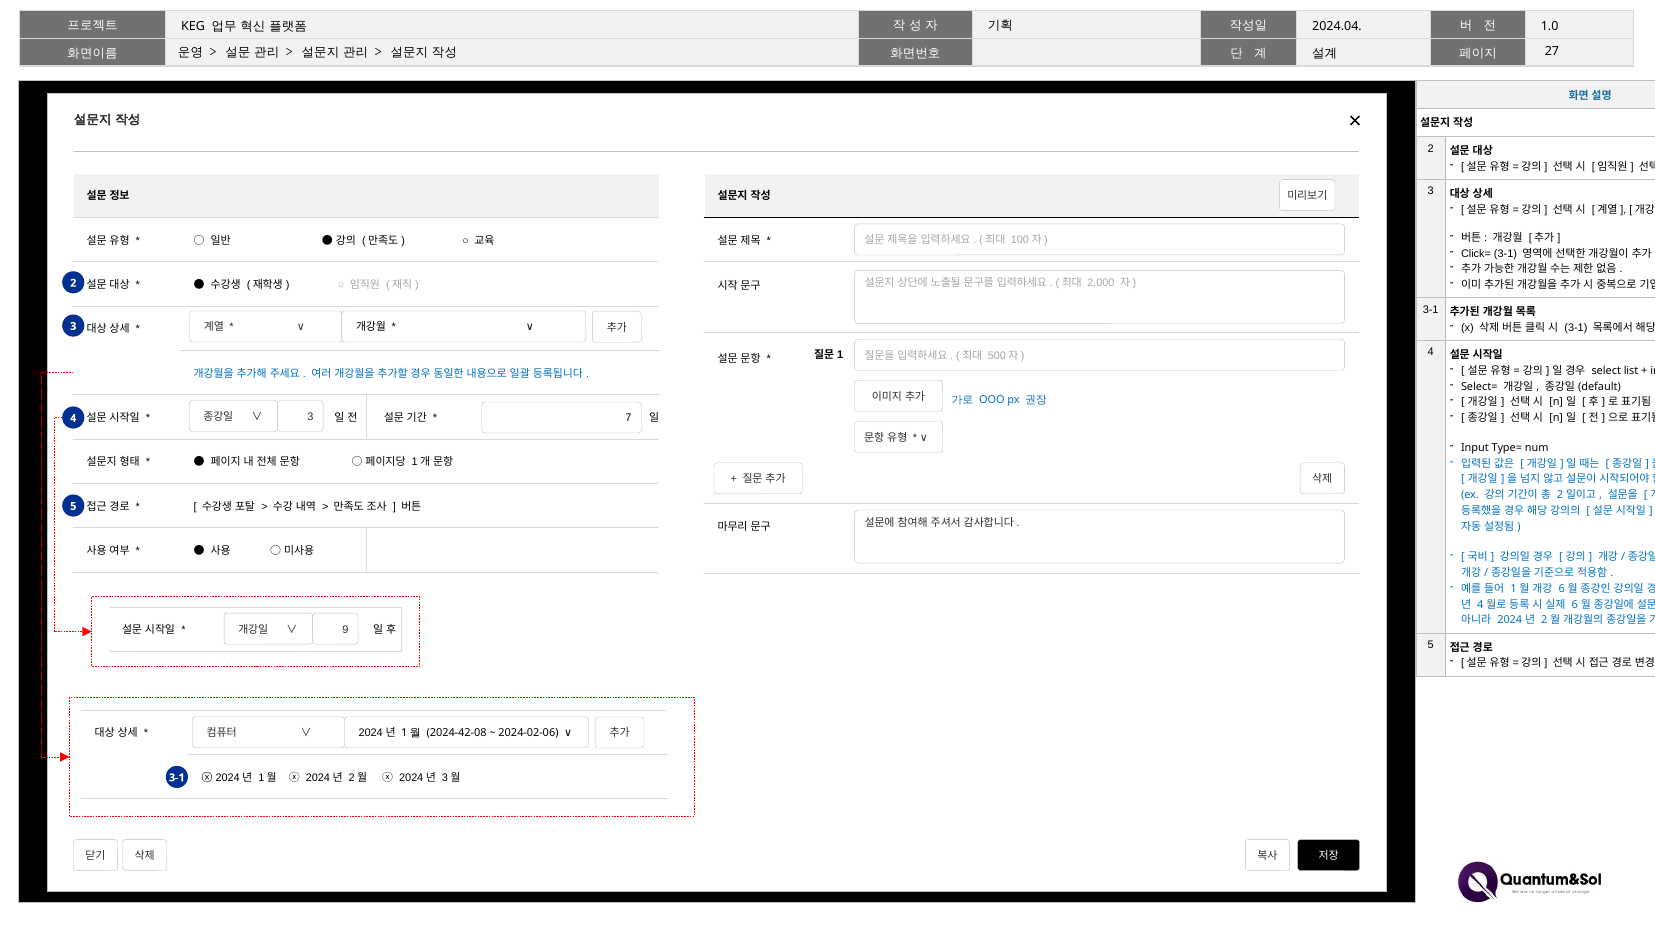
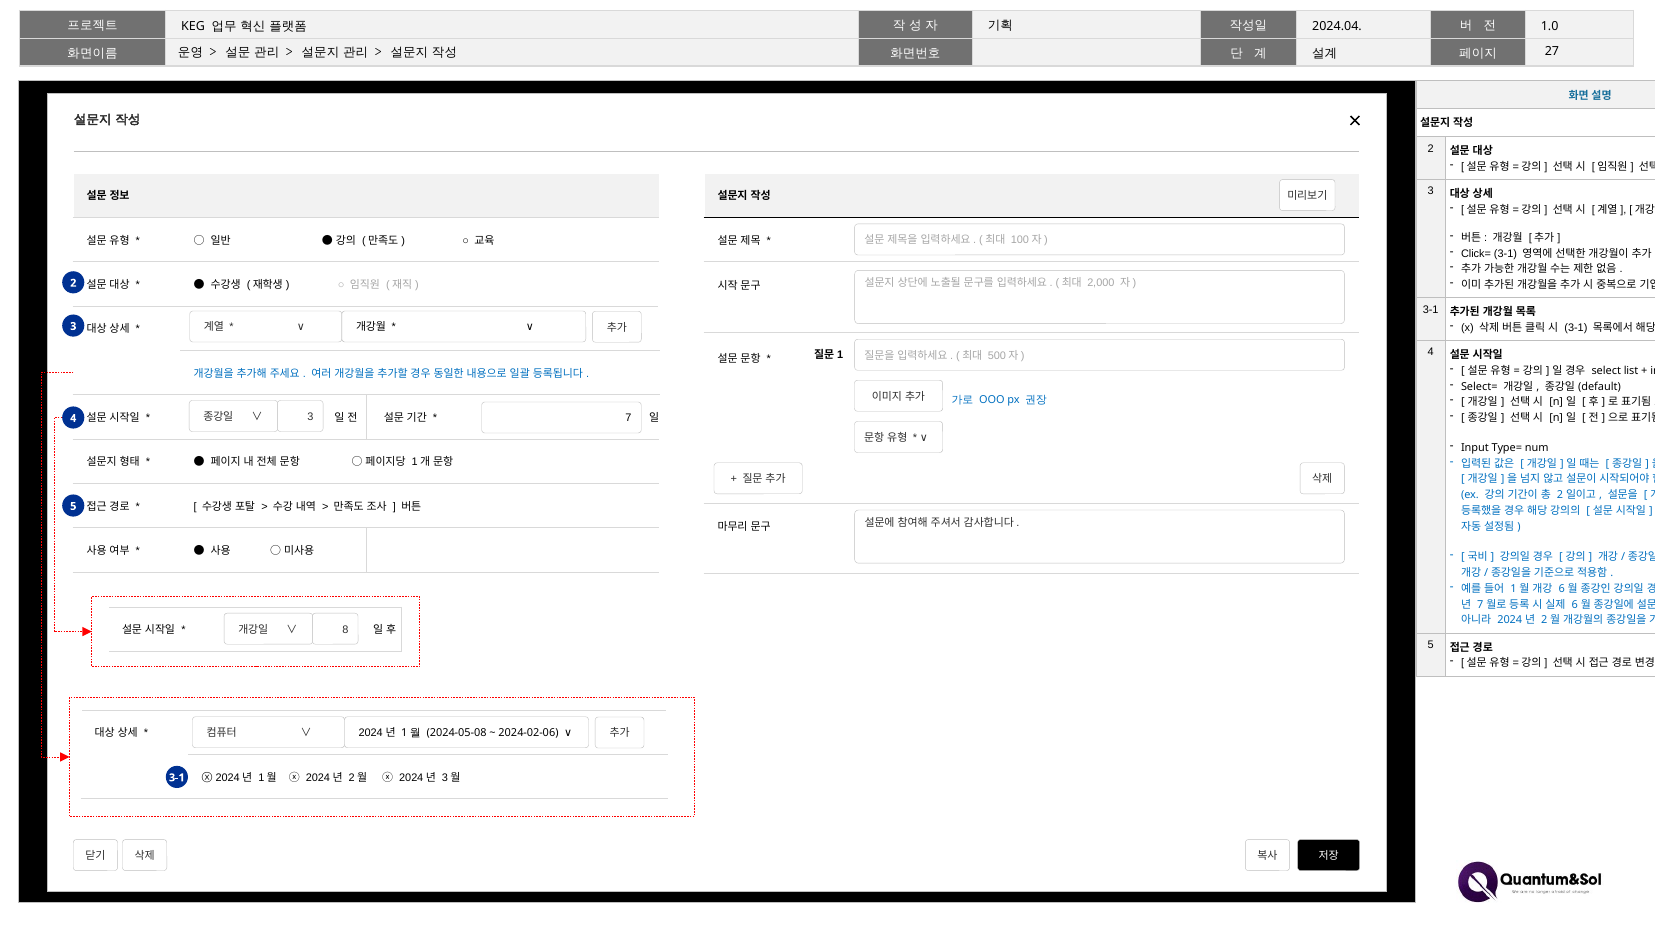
4 at (1480, 605): 4 -> 7
9: 9 -> 8
2024-42-08: 2024-42-08 -> 2024-05-08
